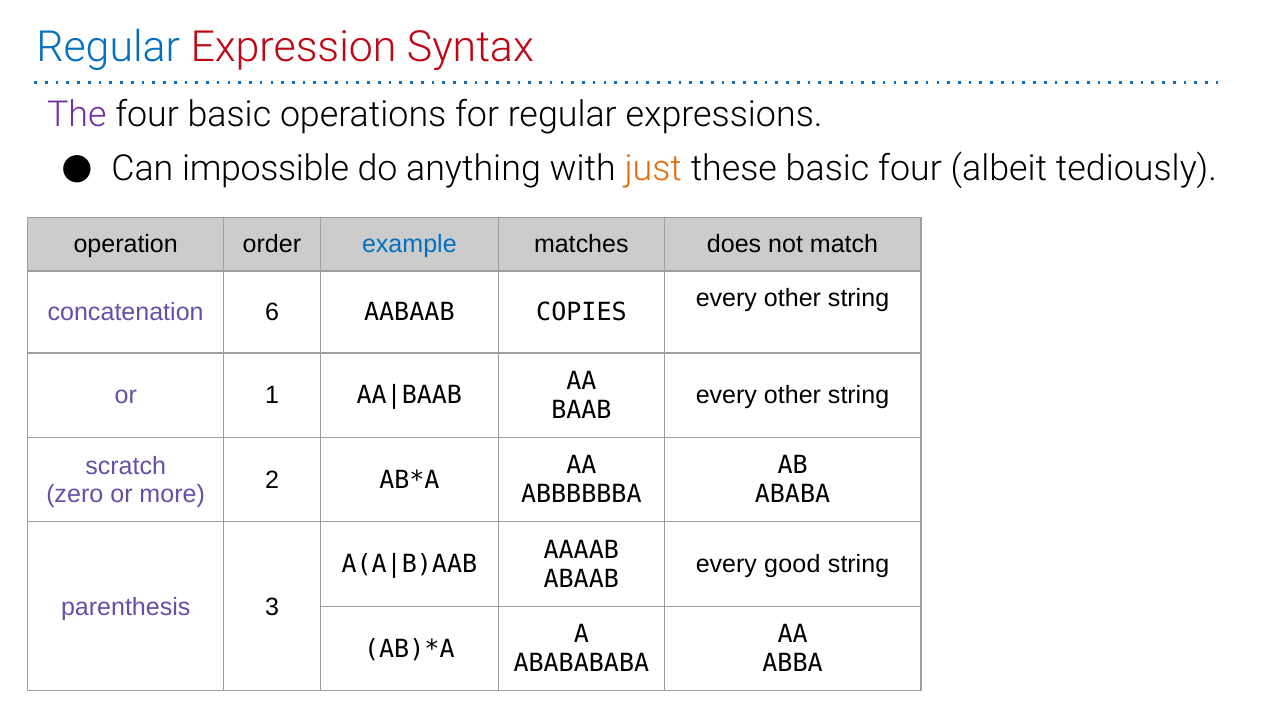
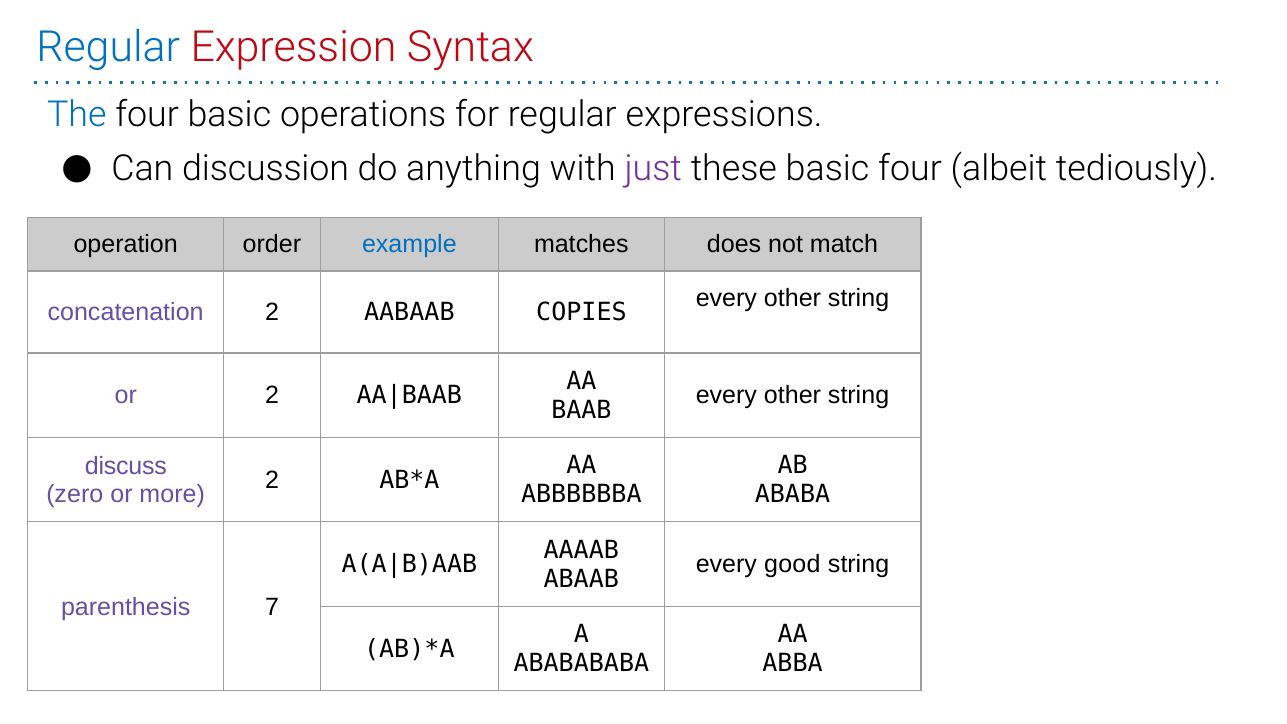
The colour: purple -> blue
impossible: impossible -> discussion
just colour: orange -> purple
concatenation 6: 6 -> 2
or 1: 1 -> 2
scratch: scratch -> discuss
3: 3 -> 7
